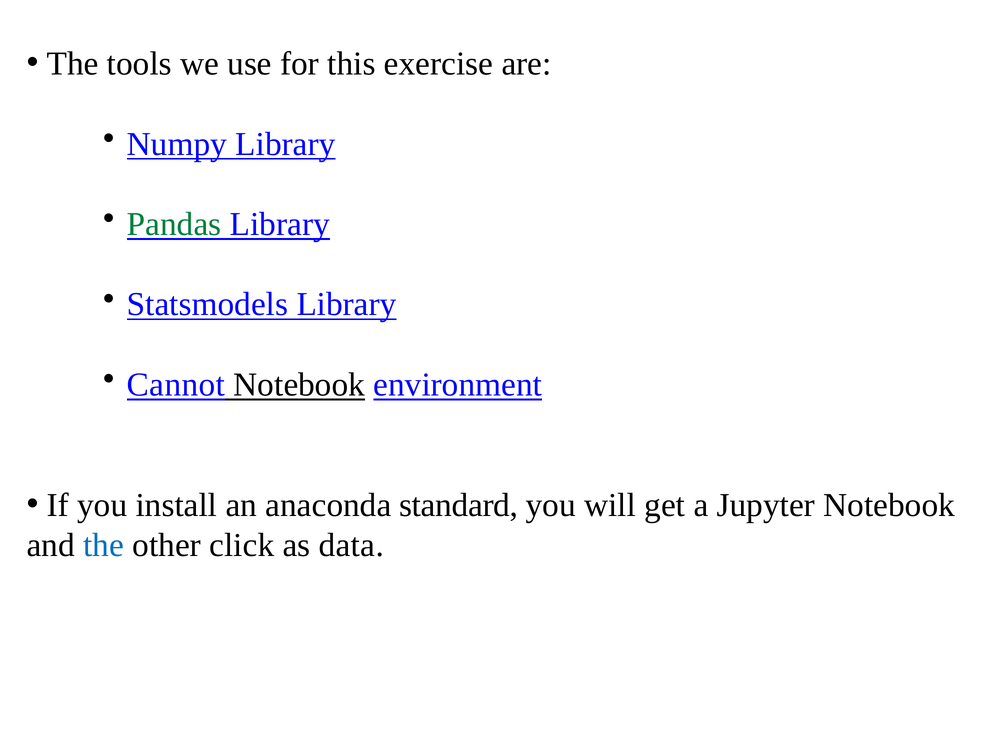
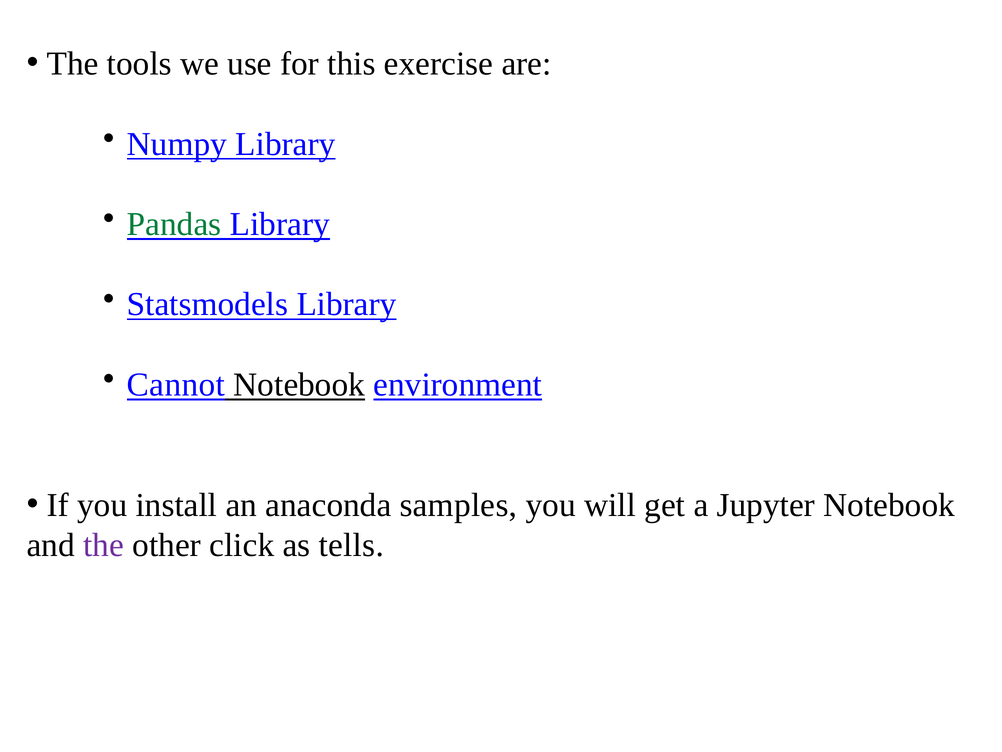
standard: standard -> samples
the at (104, 545) colour: blue -> purple
data: data -> tells
